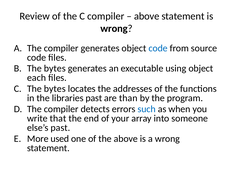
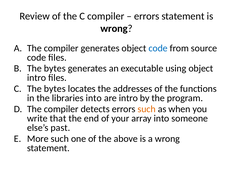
above at (147, 16): above -> errors
each at (37, 78): each -> intro
libraries past: past -> into
are than: than -> intro
such at (147, 109) colour: blue -> orange
More used: used -> such
